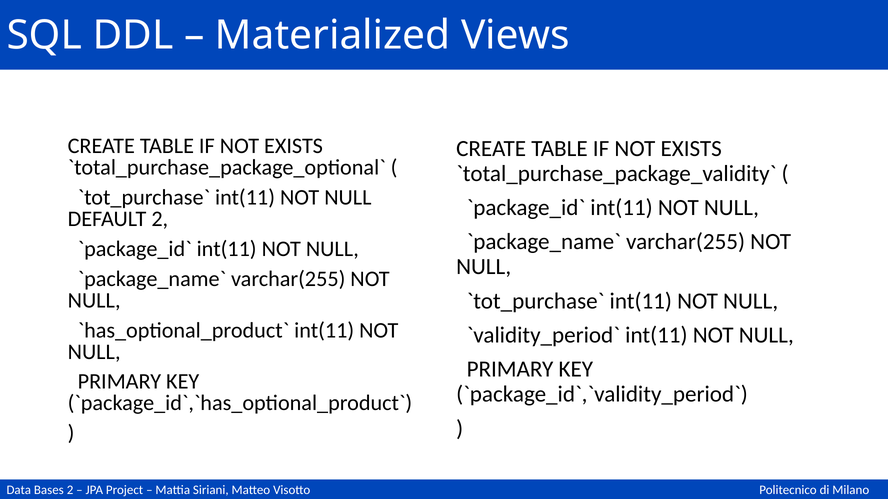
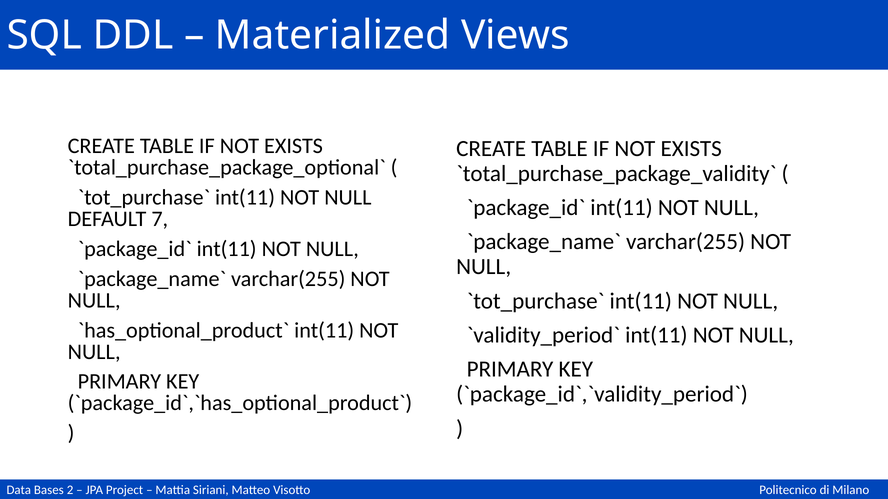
DEFAULT 2: 2 -> 7
